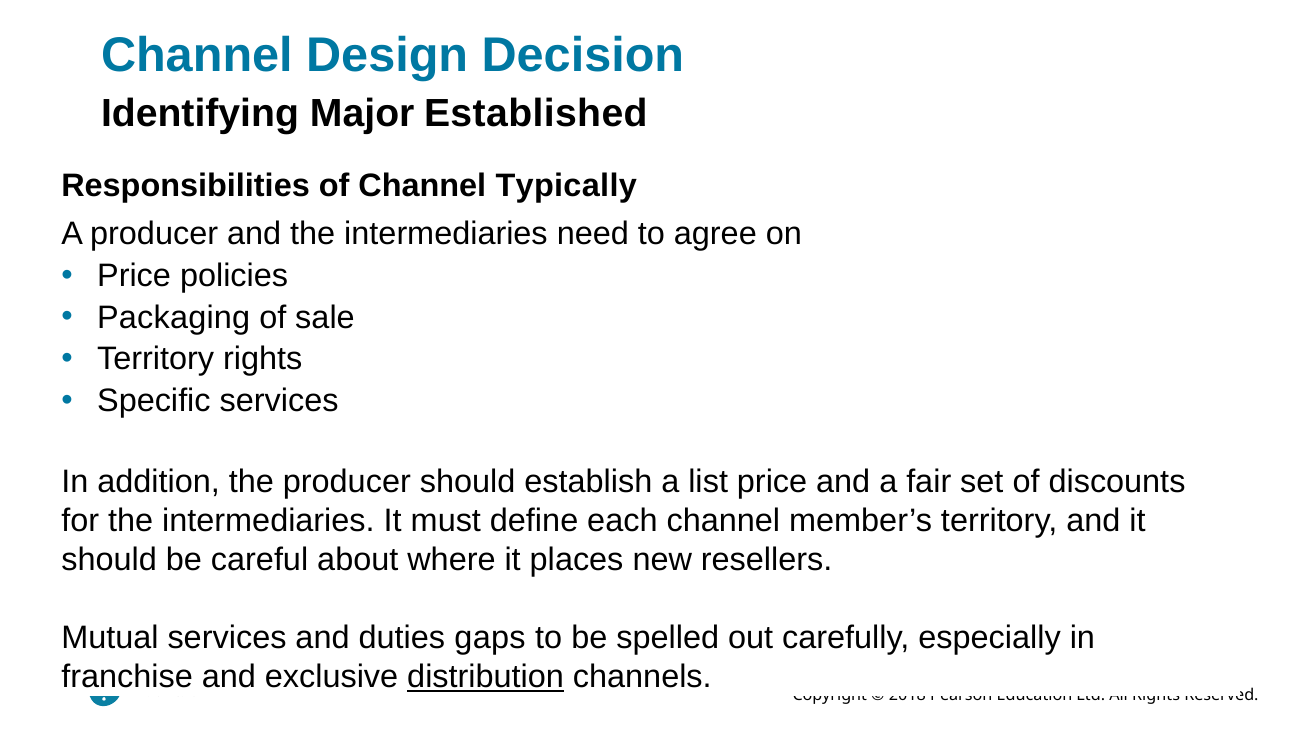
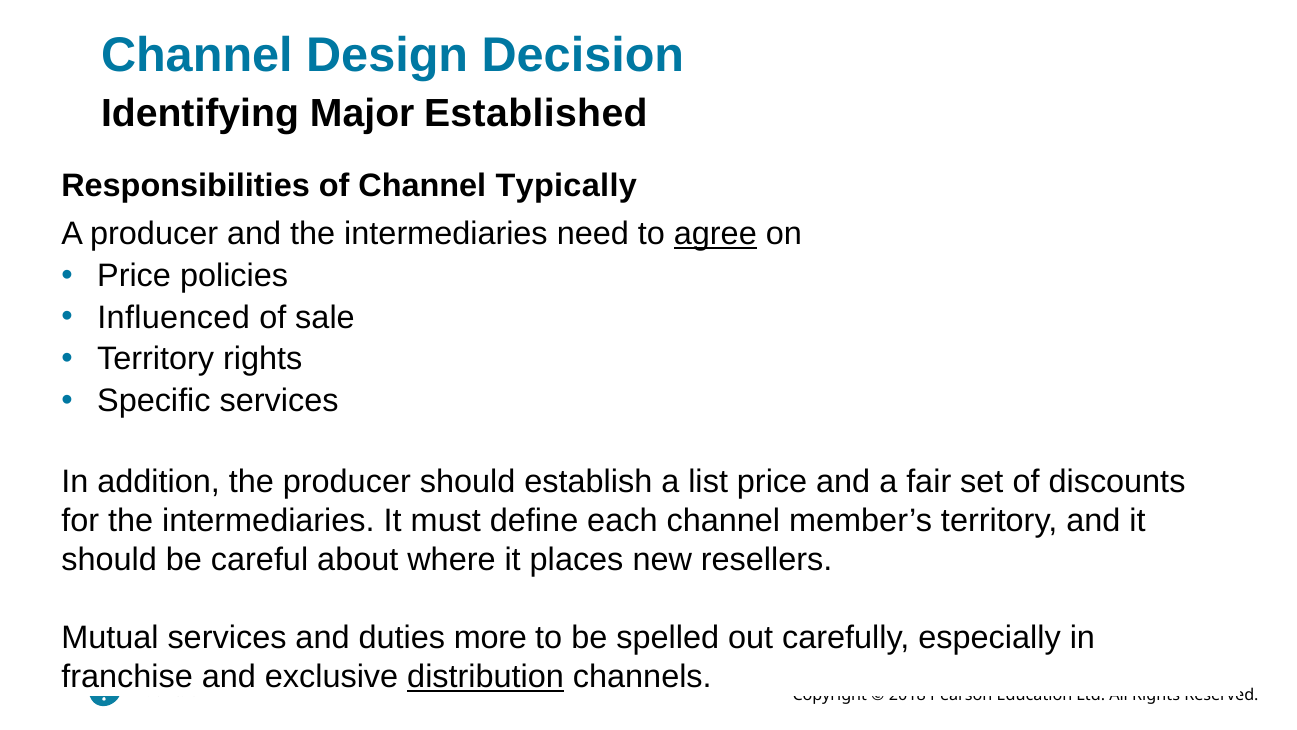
agree underline: none -> present
Packaging: Packaging -> Influenced
gaps: gaps -> more
